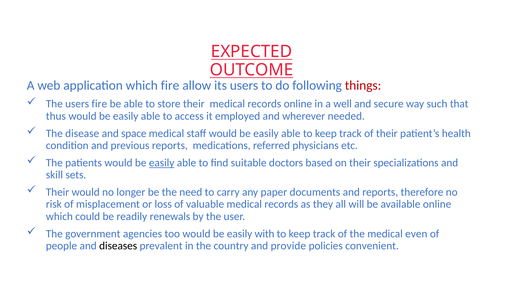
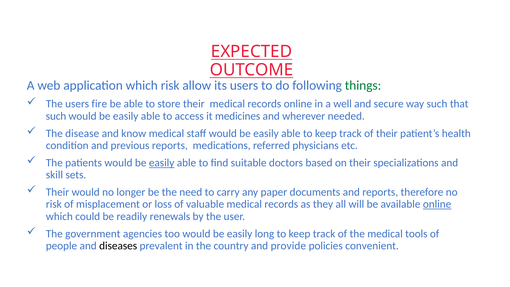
which fire: fire -> risk
things colour: red -> green
thus at (56, 116): thus -> such
employed: employed -> medicines
space: space -> know
online at (437, 204) underline: none -> present
with: with -> long
even: even -> tools
